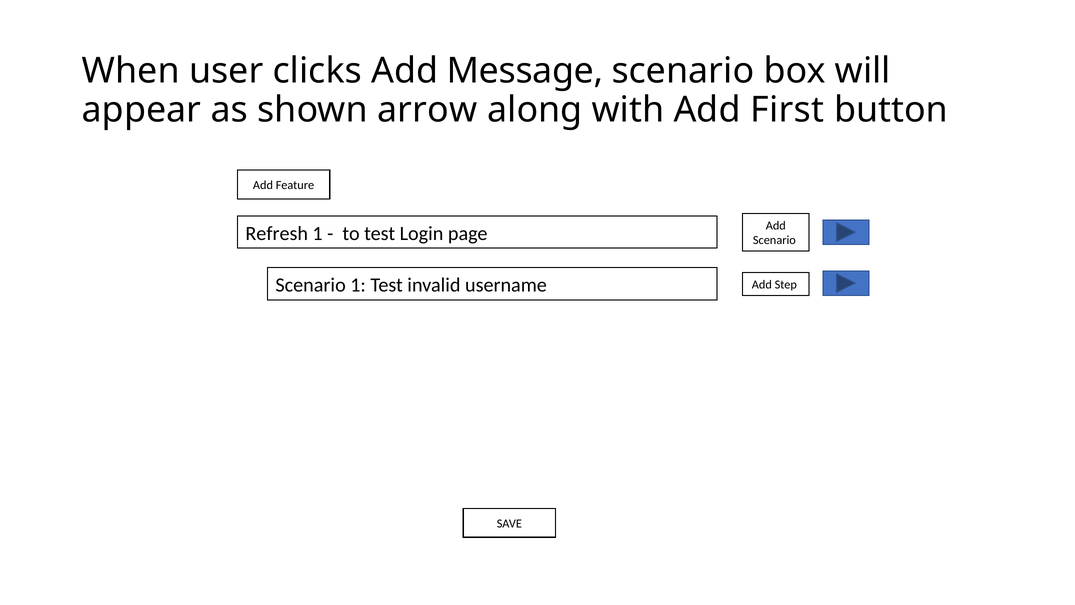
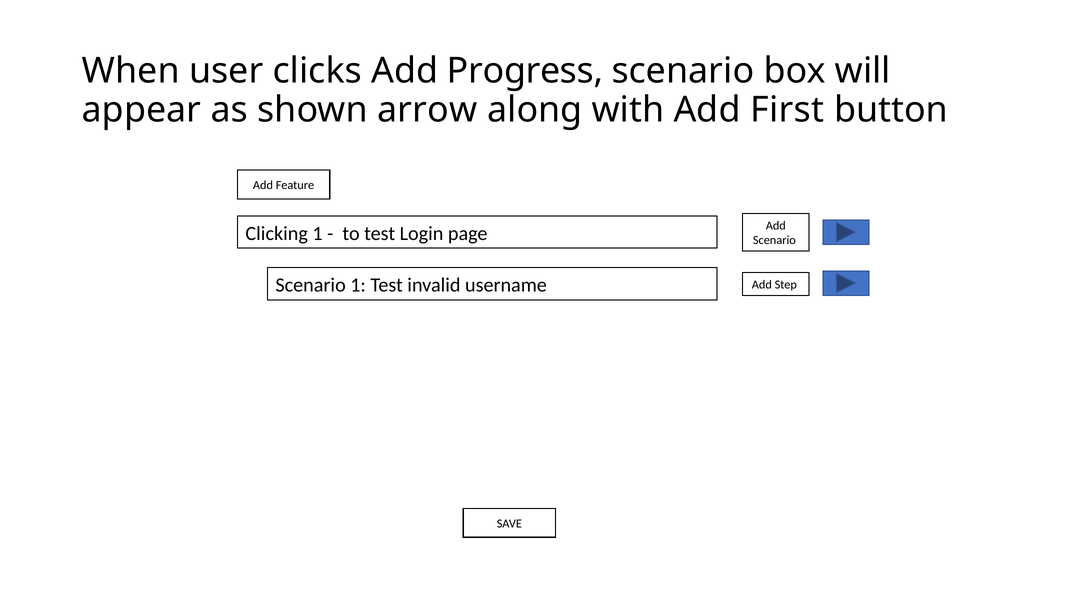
Message: Message -> Progress
Refresh: Refresh -> Clicking
